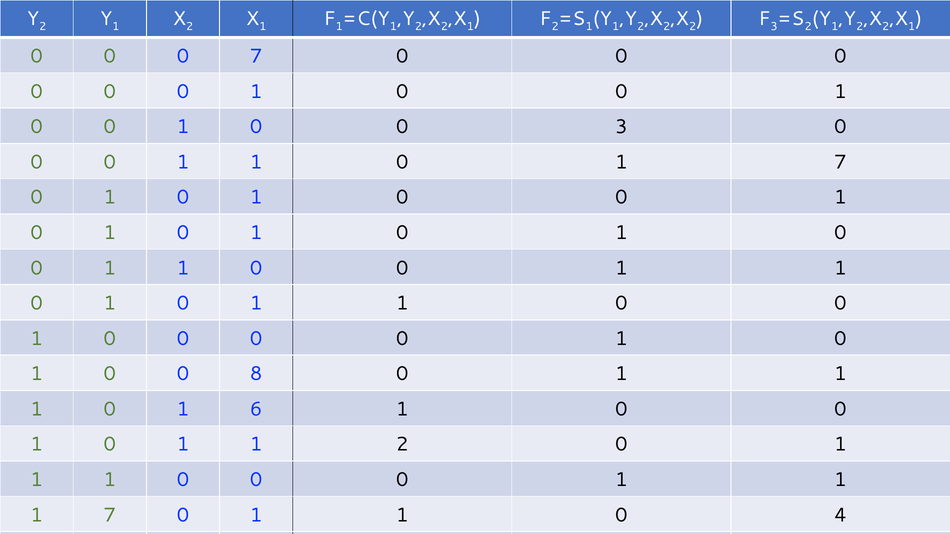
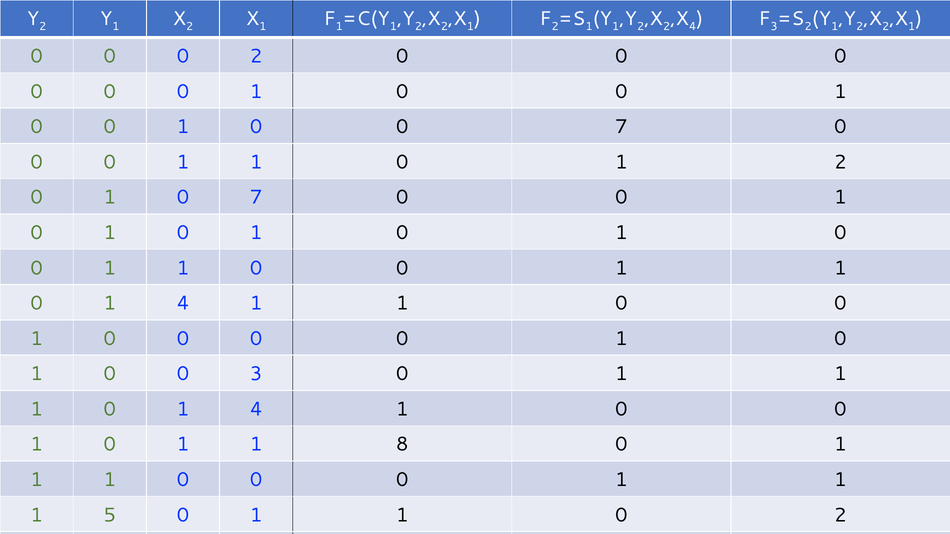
2 at (693, 26): 2 -> 4
0 0 7: 7 -> 2
0 0 3: 3 -> 7
0 1 7: 7 -> 2
1 at (256, 198): 1 -> 7
0 at (183, 304): 0 -> 4
0 8: 8 -> 3
6 at (256, 409): 6 -> 4
1 2: 2 -> 8
7 at (110, 515): 7 -> 5
1 0 4: 4 -> 2
